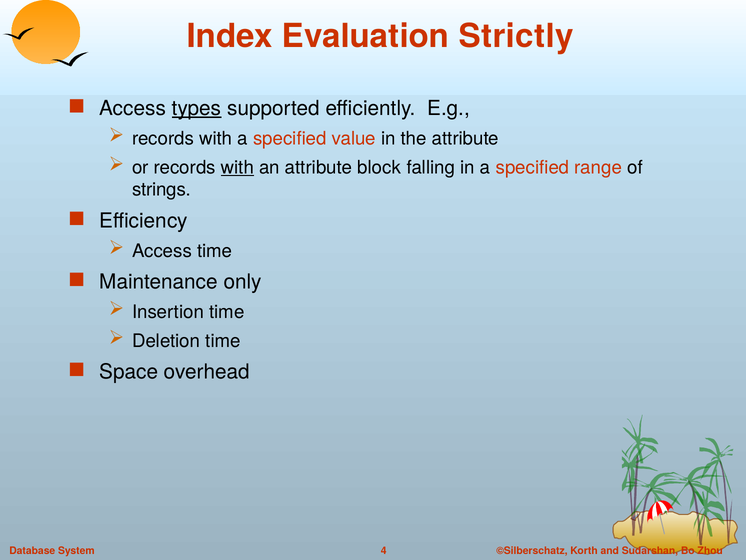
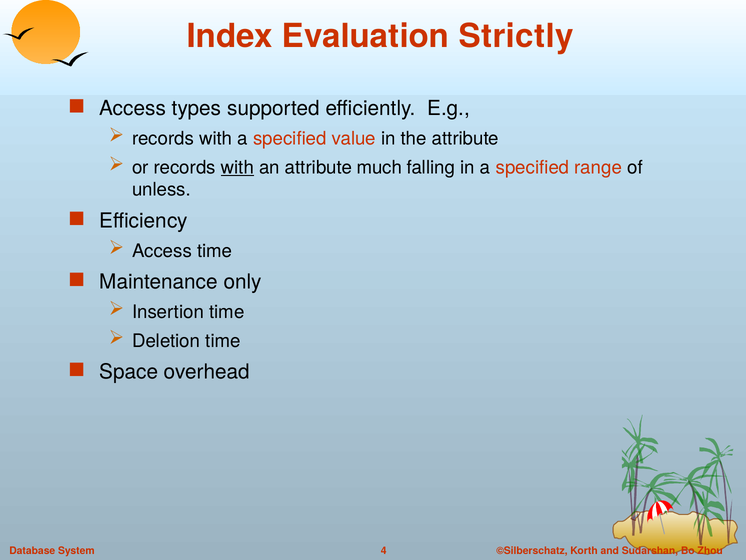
types underline: present -> none
block: block -> much
strings: strings -> unless
